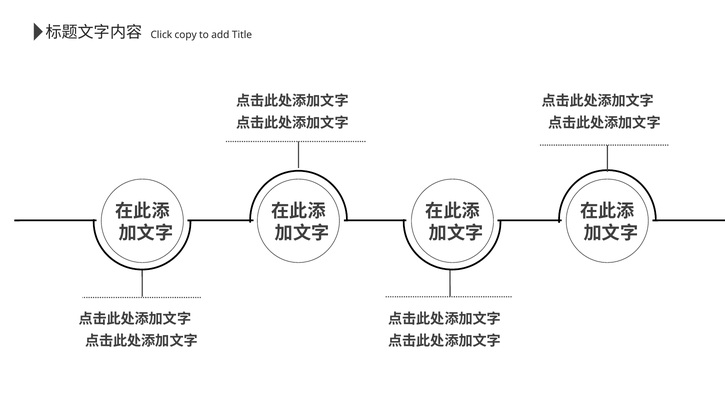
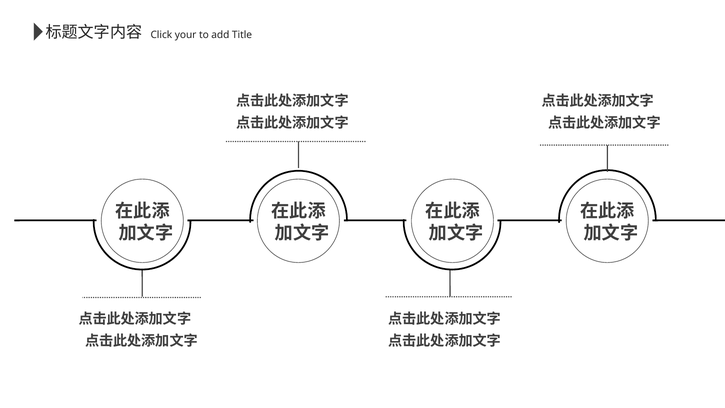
copy: copy -> your
